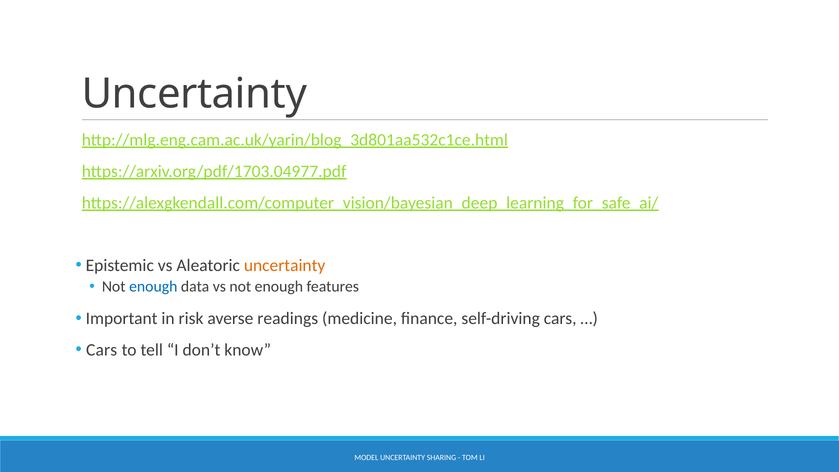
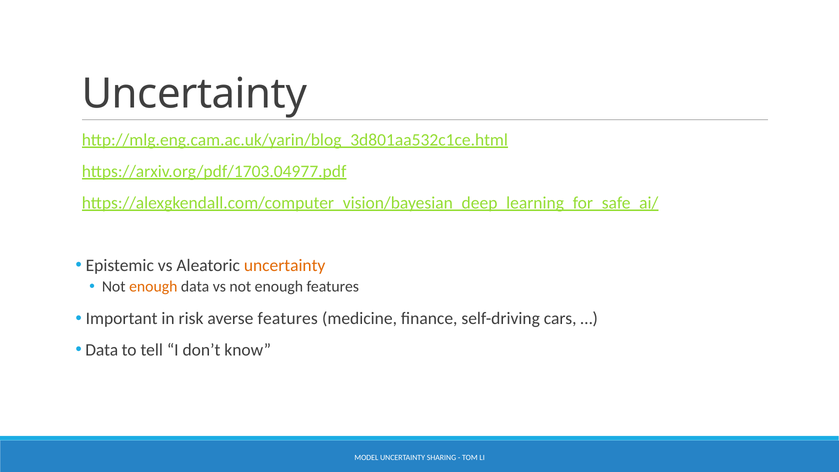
enough at (153, 287) colour: blue -> orange
averse readings: readings -> features
Cars at (102, 350): Cars -> Data
